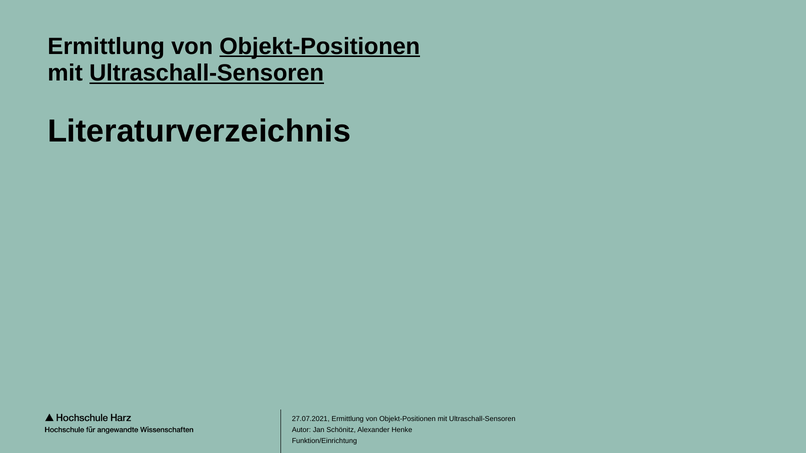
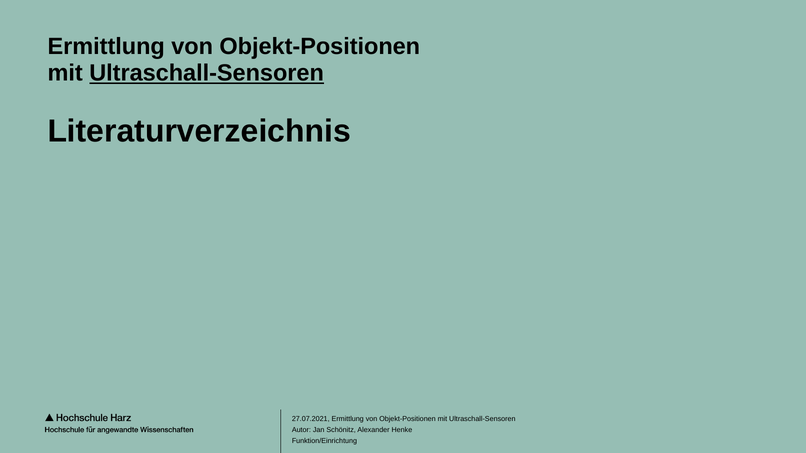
Objekt-Positionen at (320, 46) underline: present -> none
